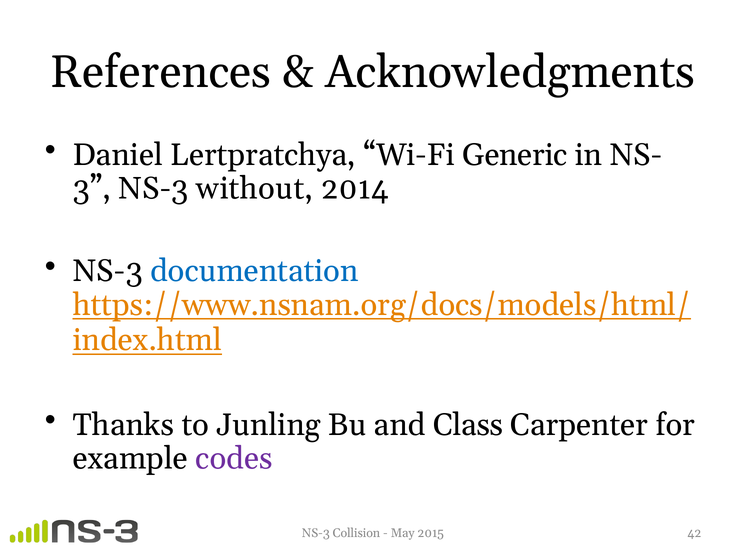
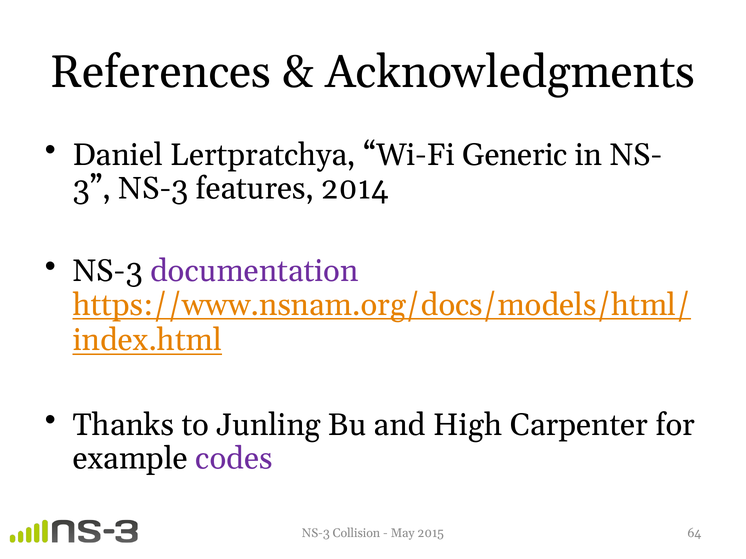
without: without -> features
documentation colour: blue -> purple
Class: Class -> High
42: 42 -> 64
